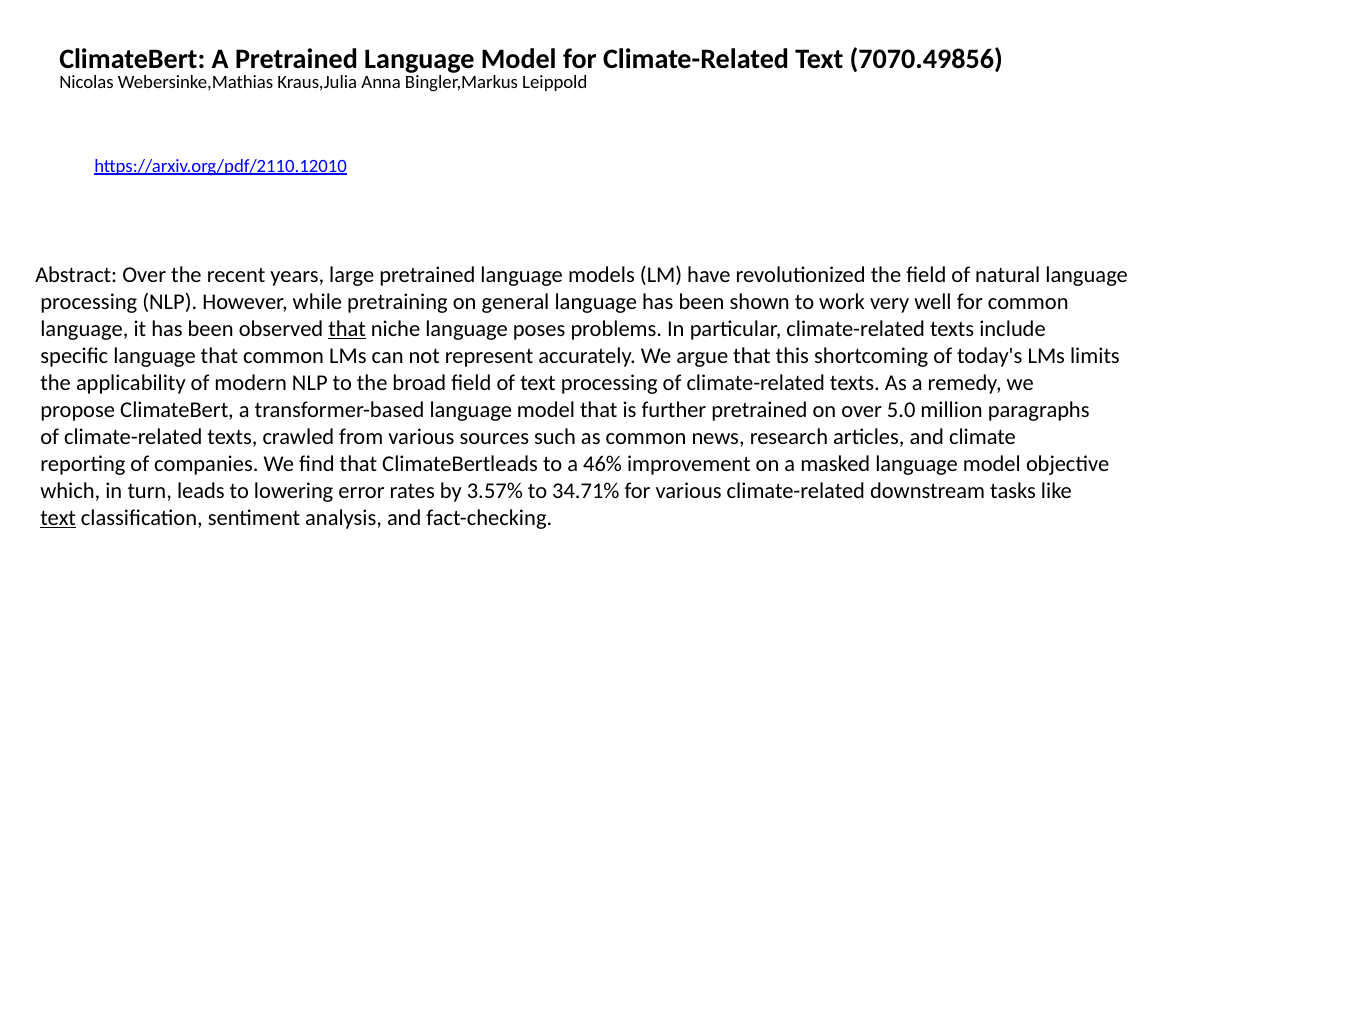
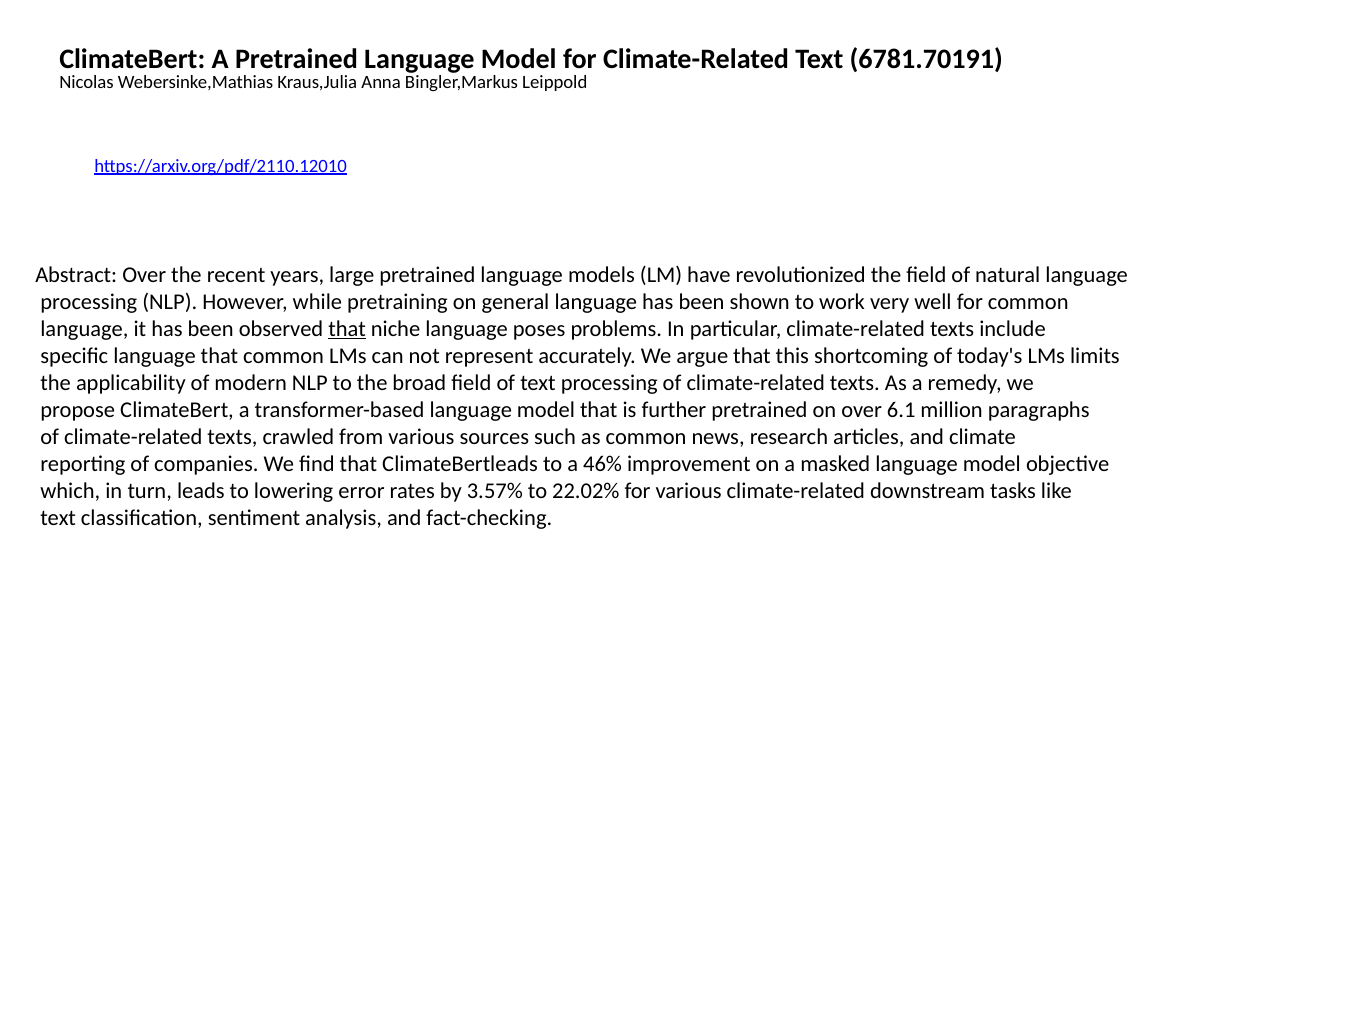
7070.49856: 7070.49856 -> 6781.70191
5.0: 5.0 -> 6.1
34.71%: 34.71% -> 22.02%
text at (58, 518) underline: present -> none
